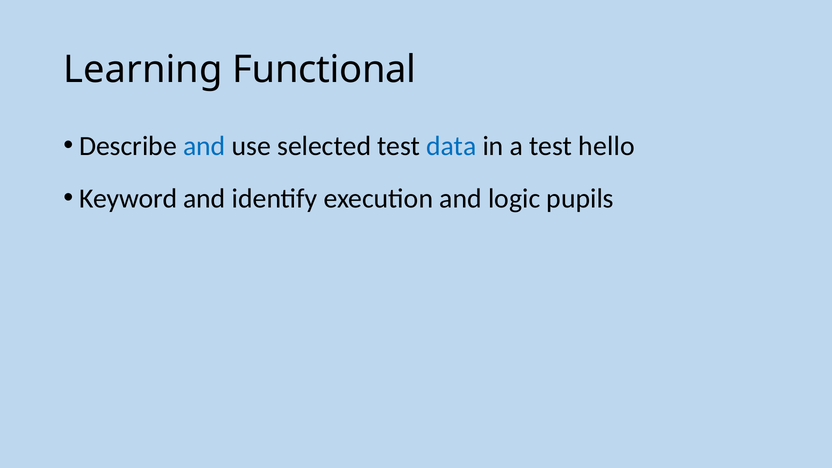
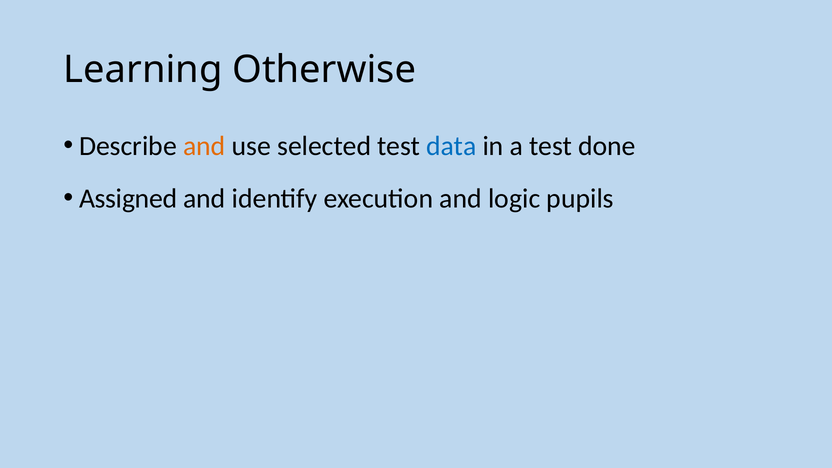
Functional: Functional -> Otherwise
and at (204, 146) colour: blue -> orange
hello: hello -> done
Keyword: Keyword -> Assigned
